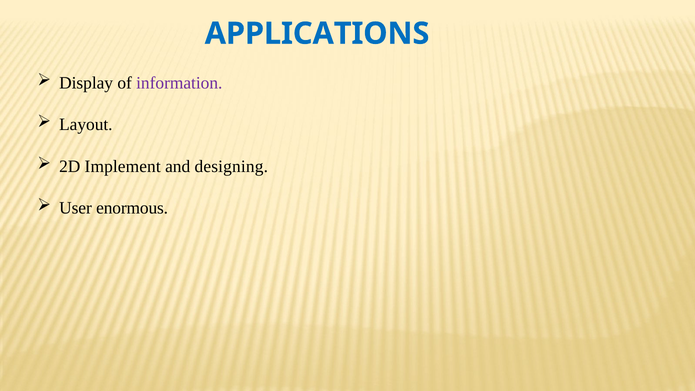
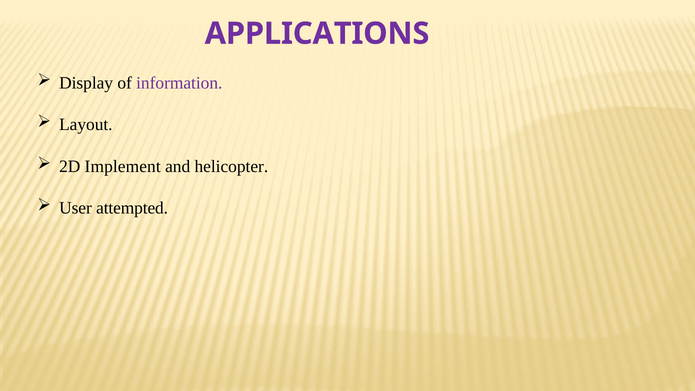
APPLICATIONS colour: blue -> purple
designing: designing -> helicopter
enormous: enormous -> attempted
